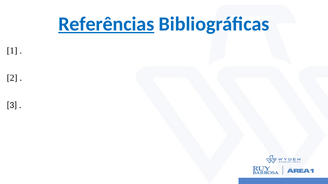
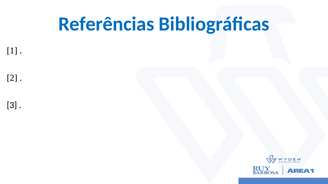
Referências underline: present -> none
